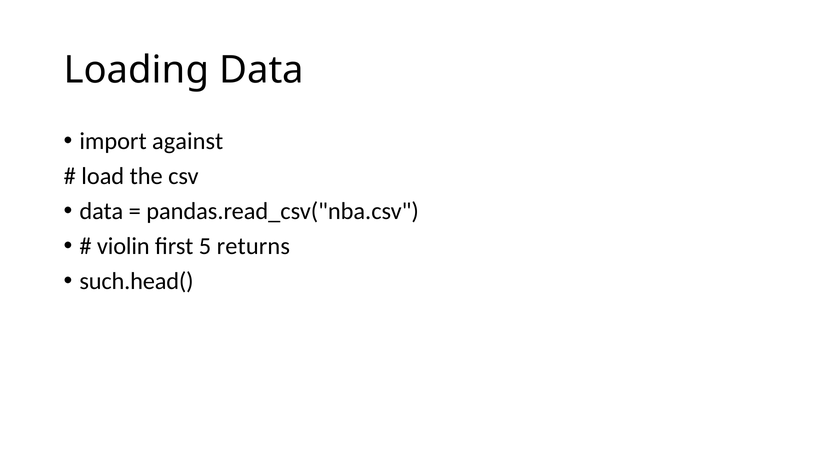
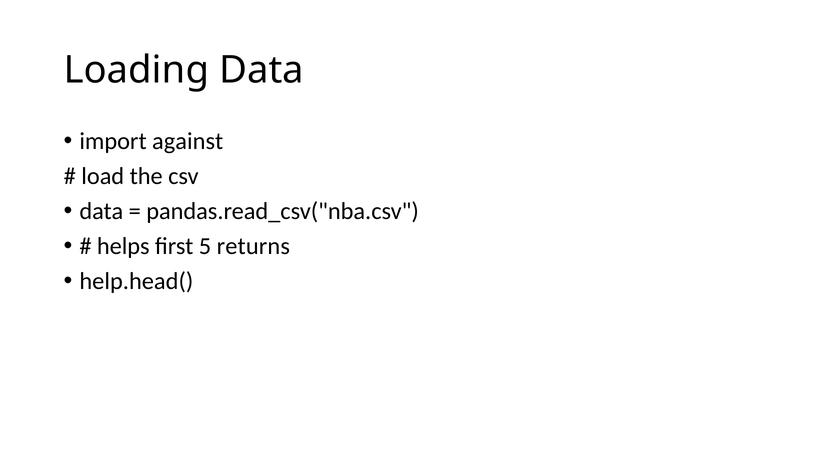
violin: violin -> helps
such.head(: such.head( -> help.head(
